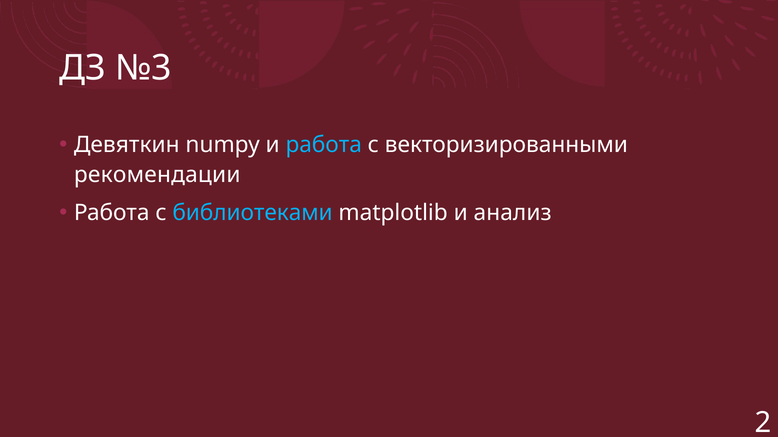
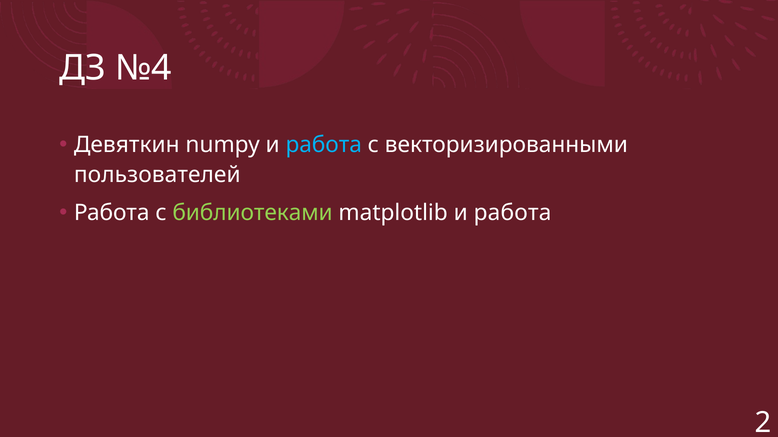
№3: №3 -> №4
рекомендации: рекомендации -> пользователей
библиотеками colour: light blue -> light green
matplotlib и анализ: анализ -> работа
